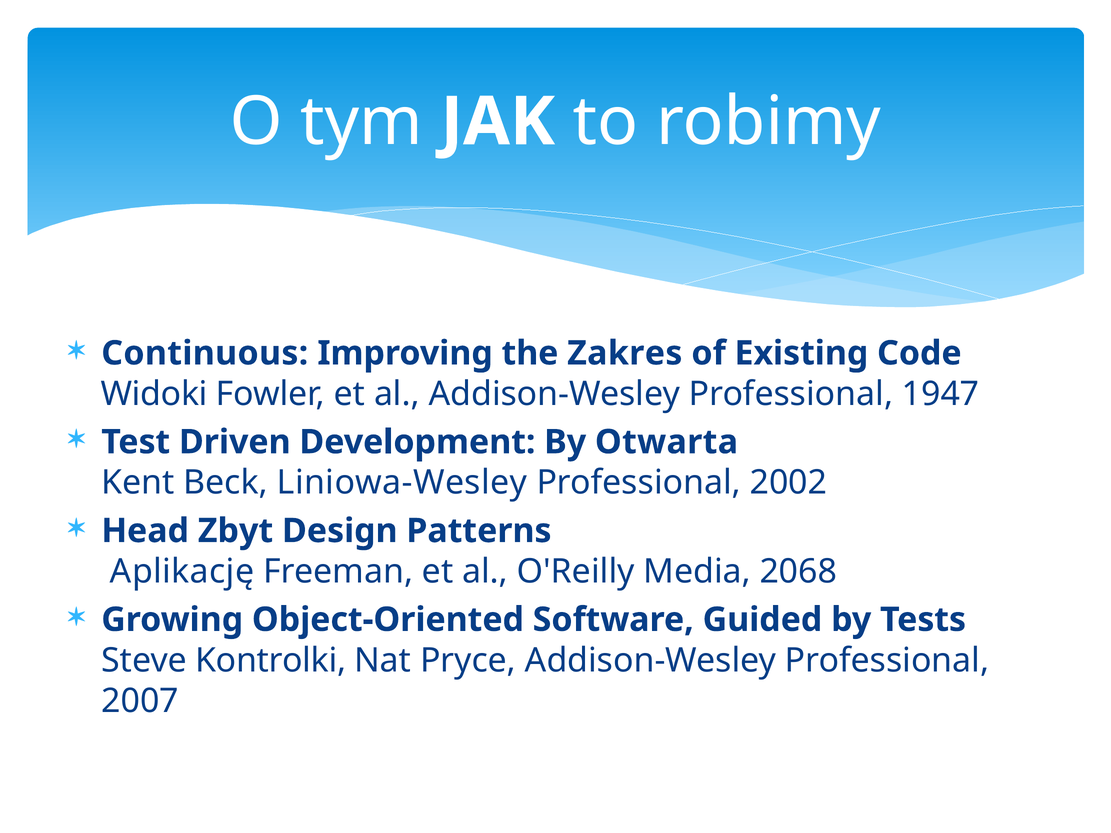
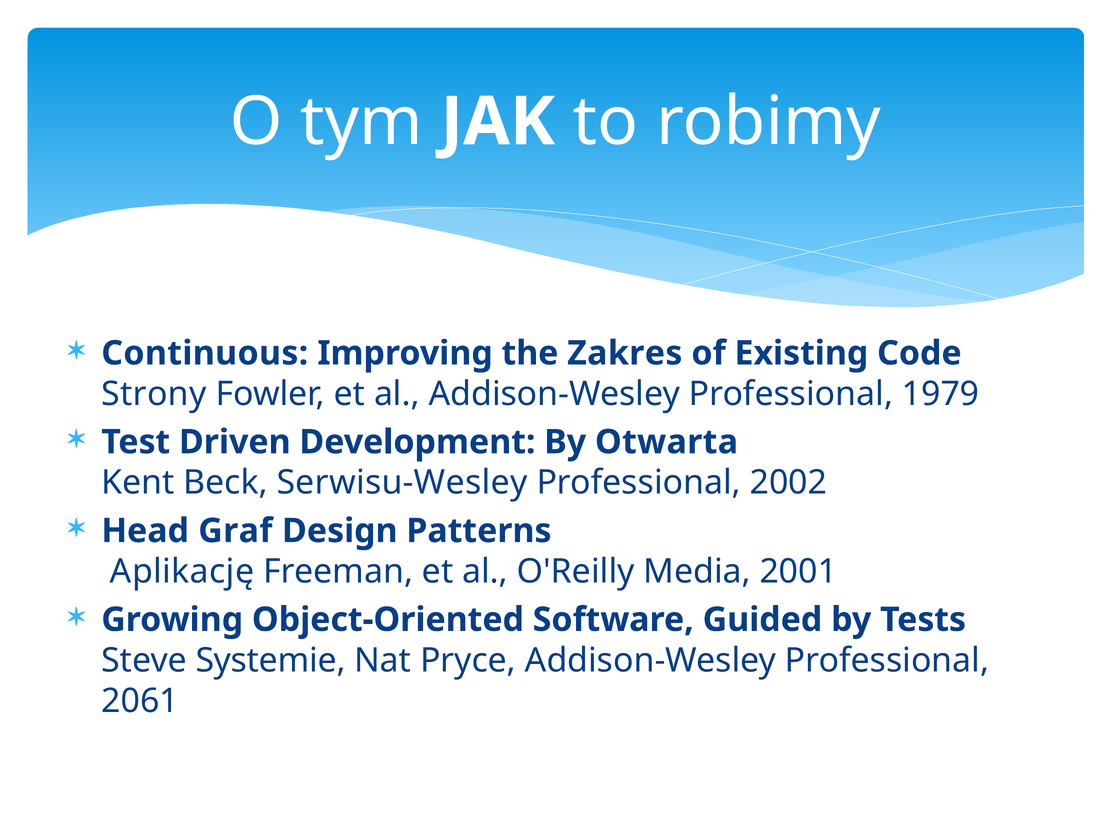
Widoki: Widoki -> Strony
1947: 1947 -> 1979
Liniowa-Wesley: Liniowa-Wesley -> Serwisu-Wesley
Zbyt: Zbyt -> Graf
2068: 2068 -> 2001
Kontrolki: Kontrolki -> Systemie
2007: 2007 -> 2061
